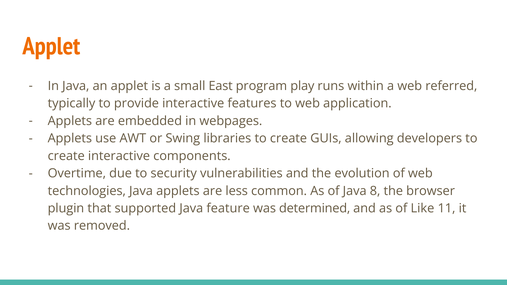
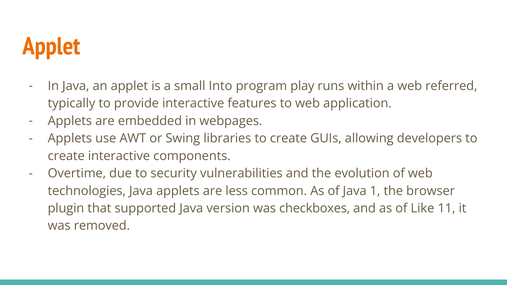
East: East -> Into
8: 8 -> 1
feature: feature -> version
determined: determined -> checkboxes
